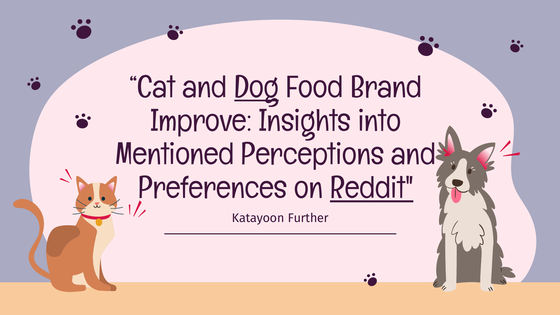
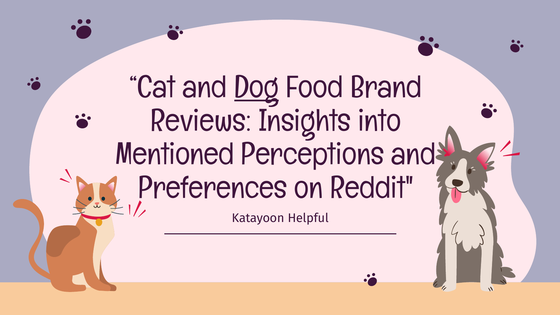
Improve: Improve -> Reviews
Reddit underline: present -> none
Further: Further -> Helpful
